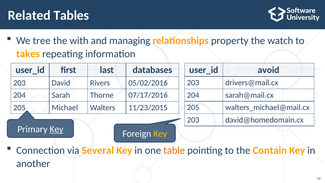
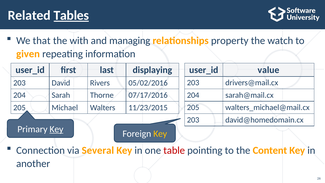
Tables underline: none -> present
tree: tree -> that
takes: takes -> given
avoid: avoid -> value
databases: databases -> displaying
table colour: orange -> red
Contain: Contain -> Content
